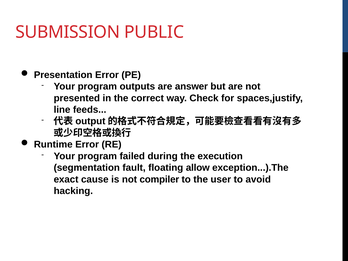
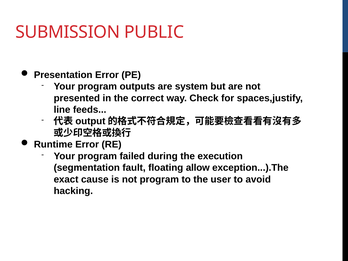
answer: answer -> system
not compiler: compiler -> program
